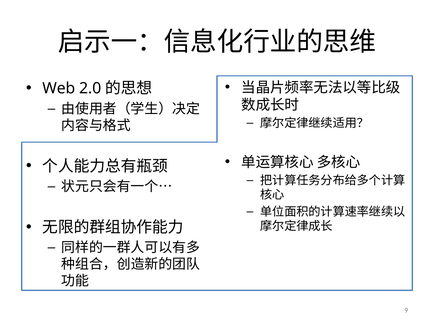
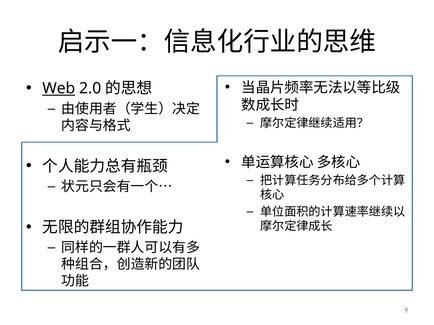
Web underline: none -> present
